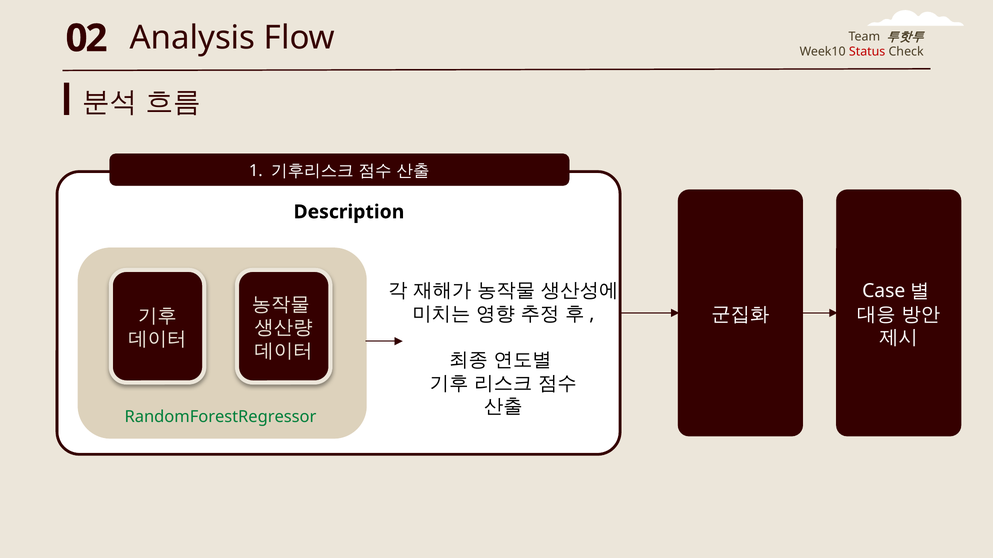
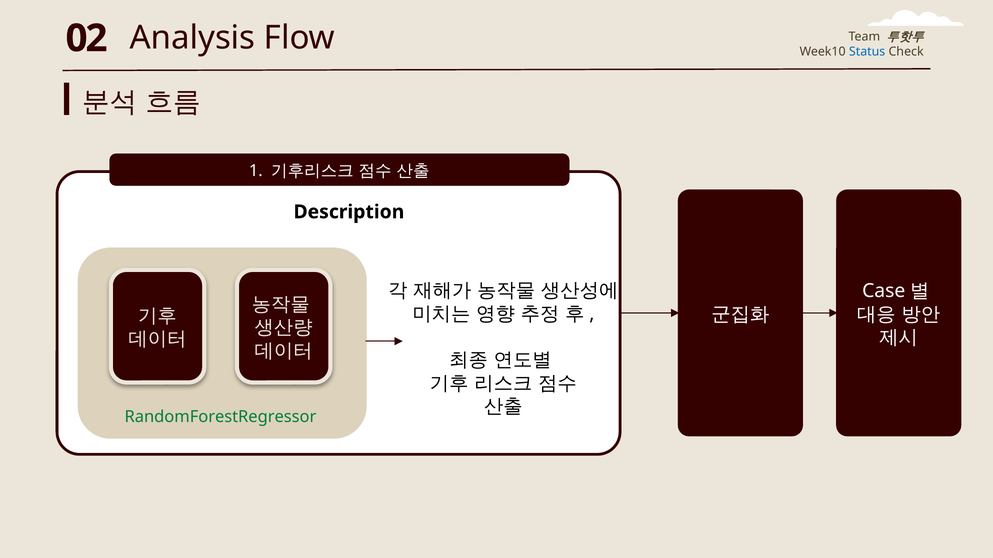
Status colour: red -> blue
